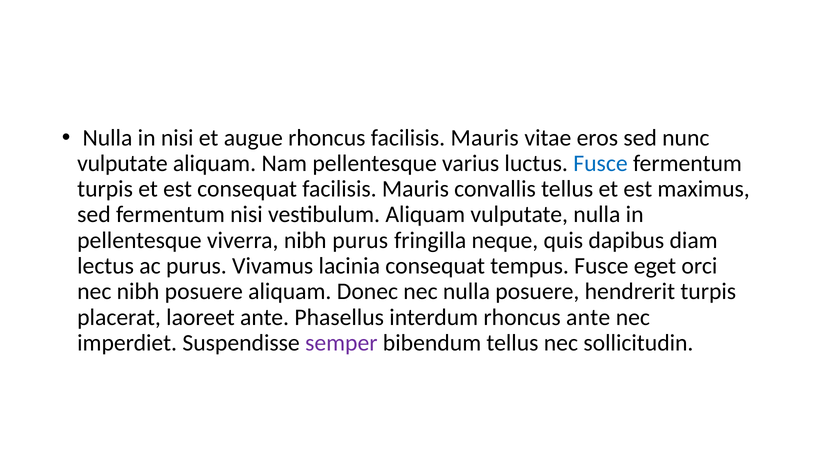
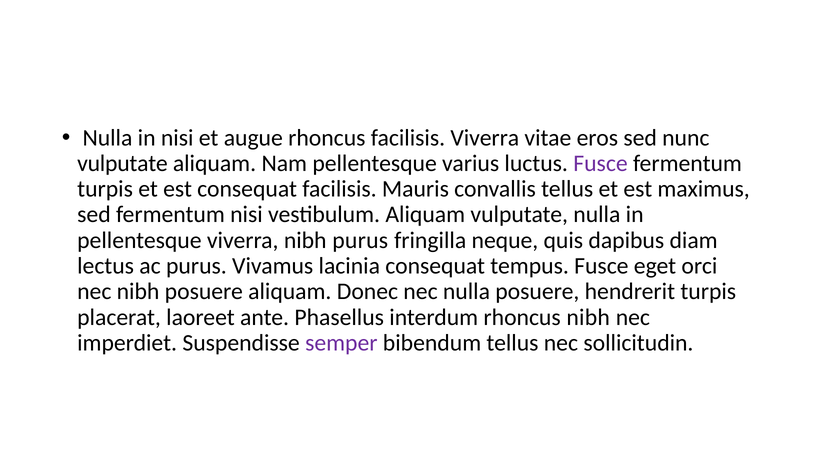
rhoncus facilisis Mauris: Mauris -> Viverra
Fusce at (600, 163) colour: blue -> purple
rhoncus ante: ante -> nibh
